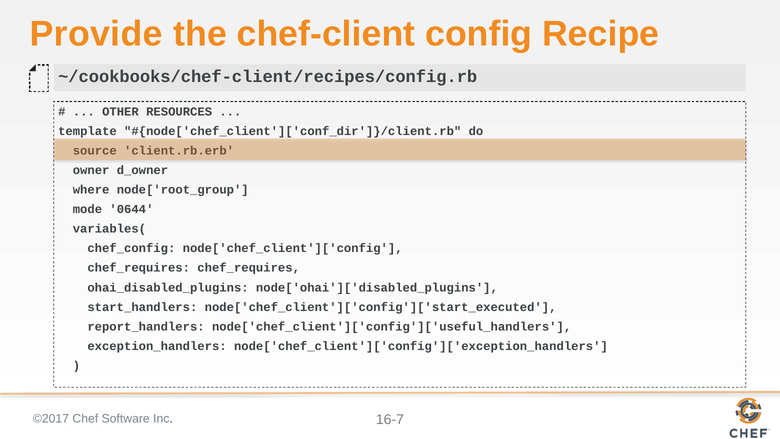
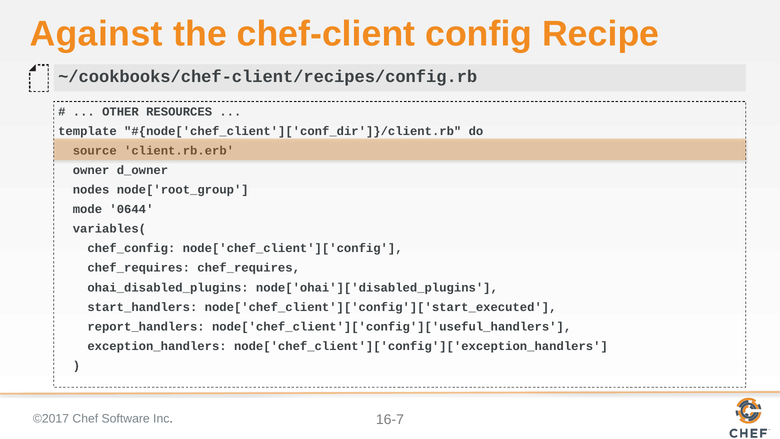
Provide: Provide -> Against
where: where -> nodes
